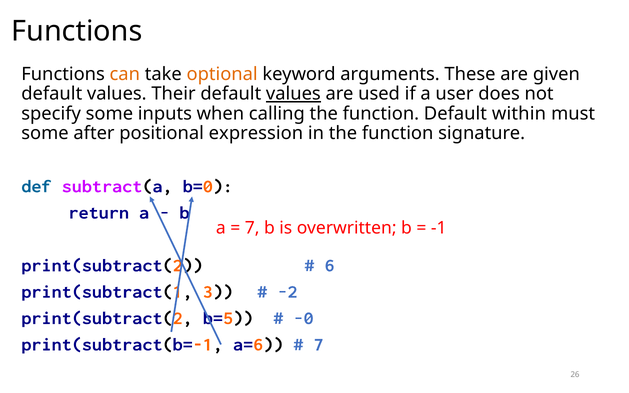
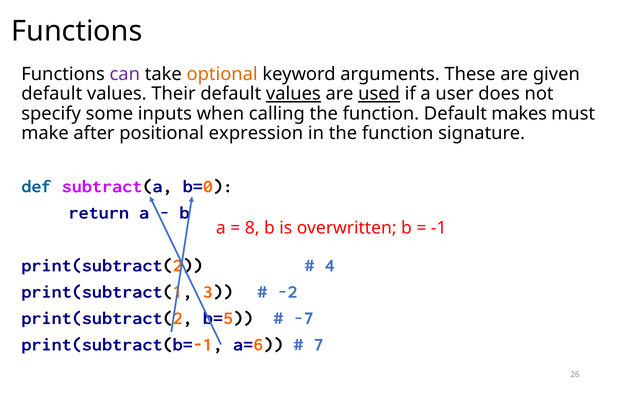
can colour: orange -> purple
used underline: none -> present
within: within -> makes
some at (45, 133): some -> make
7 at (252, 228): 7 -> 8
6: 6 -> 4
-0: -0 -> -7
